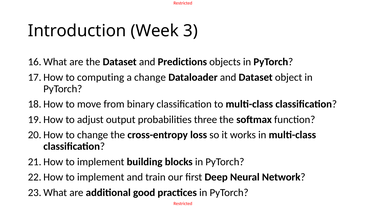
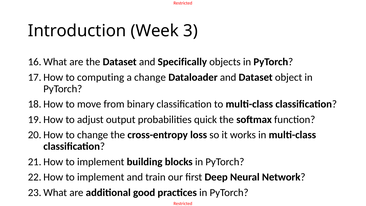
Predictions: Predictions -> Specifically
three: three -> quick
